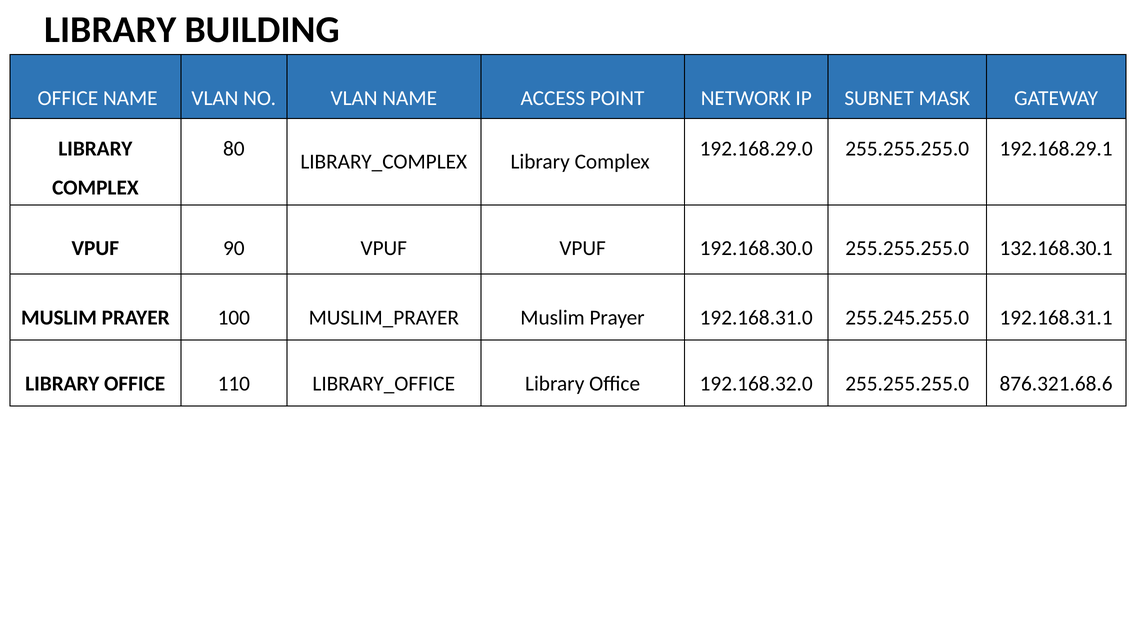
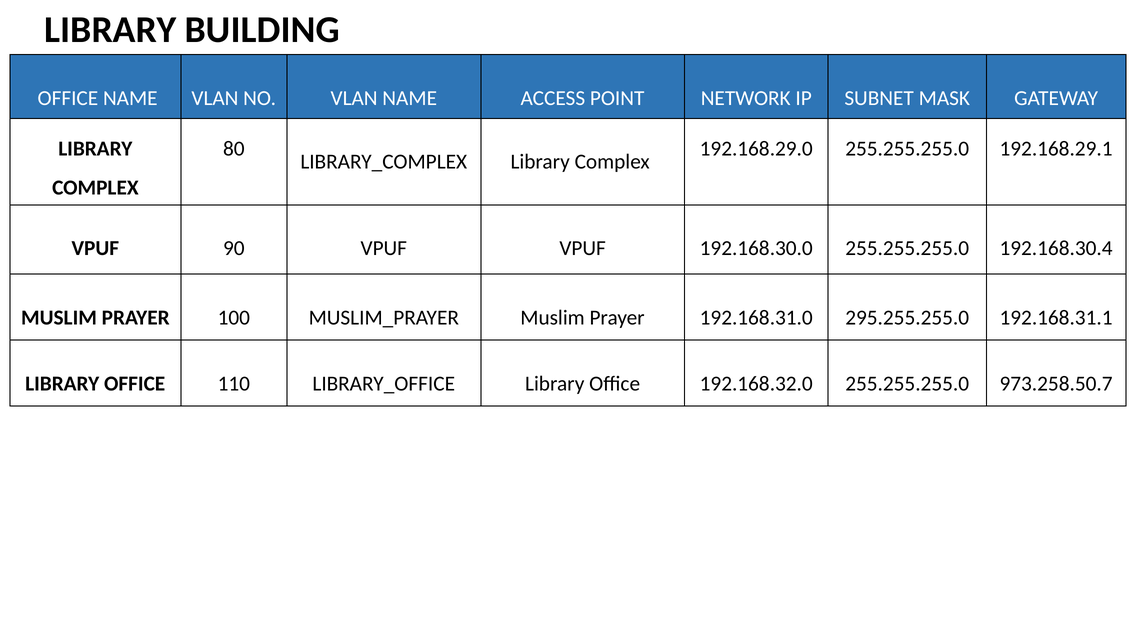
132.168.30.1: 132.168.30.1 -> 192.168.30.4
255.245.255.0: 255.245.255.0 -> 295.255.255.0
876.321.68.6: 876.321.68.6 -> 973.258.50.7
